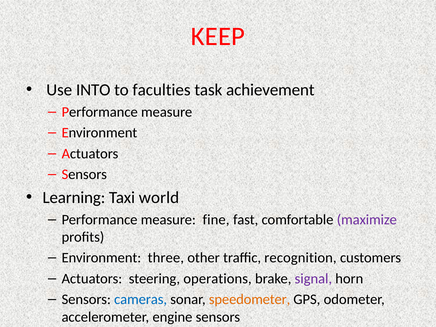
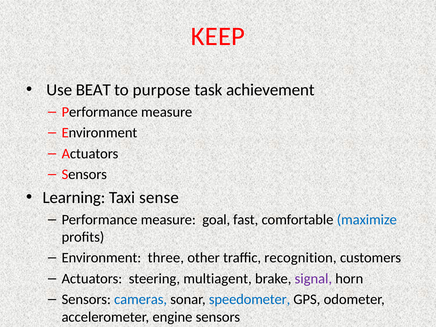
INTO: INTO -> BEAT
faculties: faculties -> purpose
world: world -> sense
fine: fine -> goal
maximize colour: purple -> blue
operations: operations -> multiagent
speedometer colour: orange -> blue
